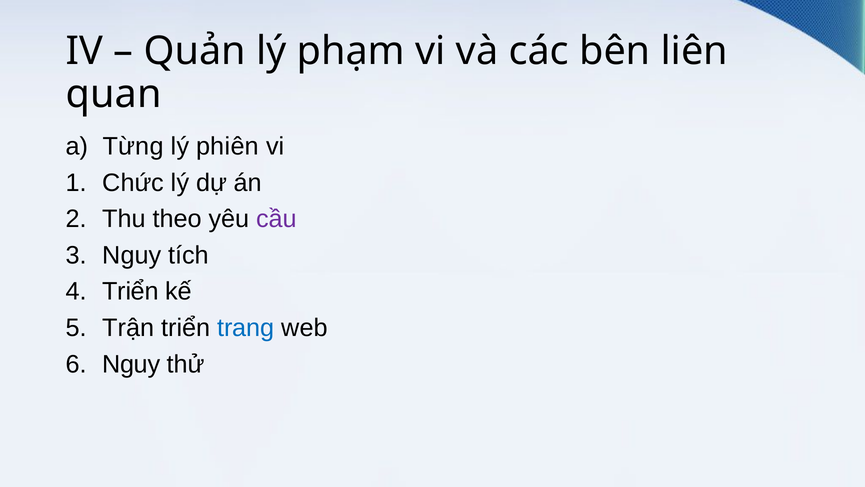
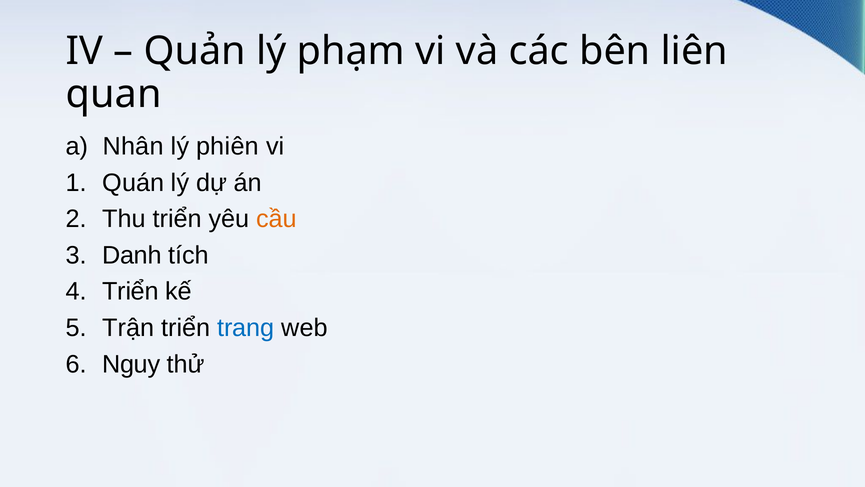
Từng: Từng -> Nhân
Chức: Chức -> Quán
Thu theo: theo -> triển
cầu colour: purple -> orange
Nguy at (132, 255): Nguy -> Danh
